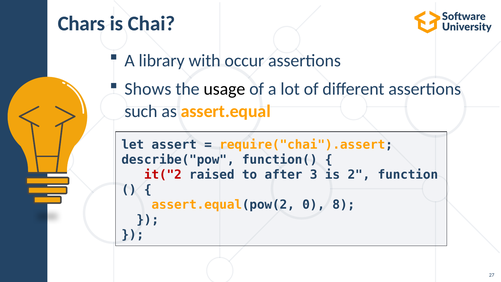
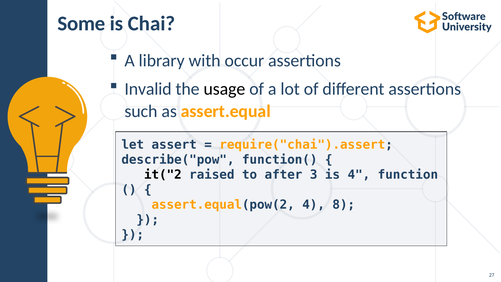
Chars: Chars -> Some
Shows: Shows -> Invalid
it("2 colour: red -> black
is 2: 2 -> 4
assert.equal(pow(2 0: 0 -> 4
